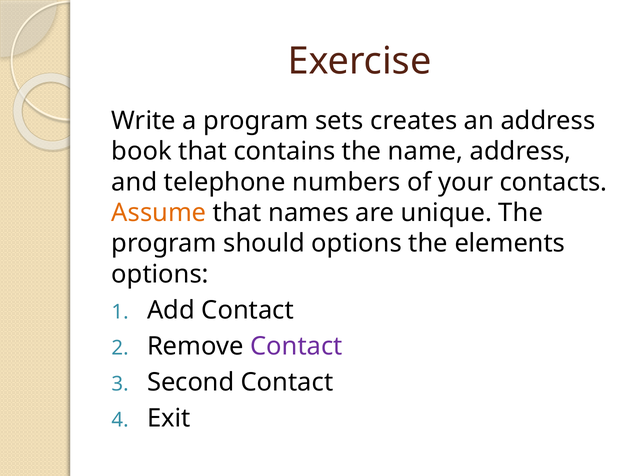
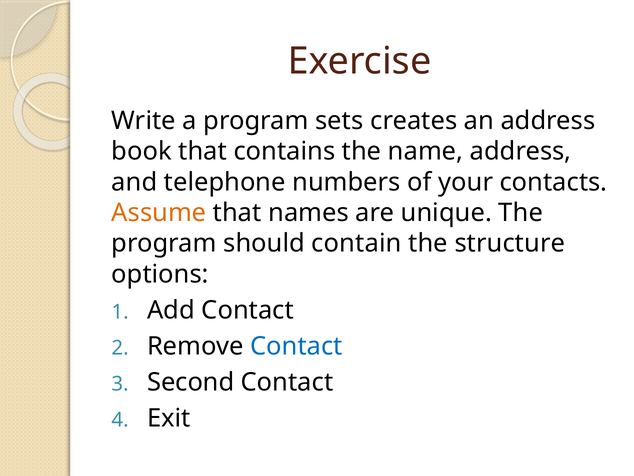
should options: options -> contain
elements: elements -> structure
Contact at (297, 346) colour: purple -> blue
